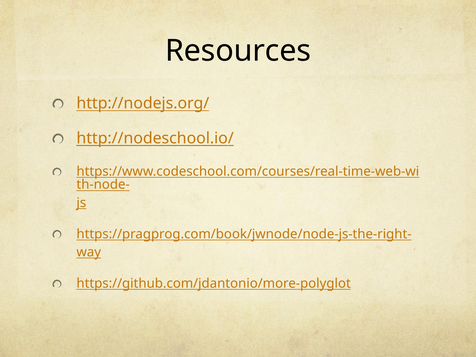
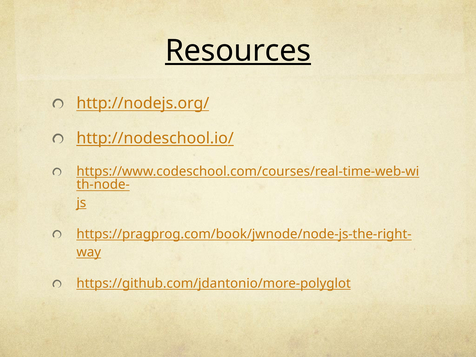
Resources underline: none -> present
